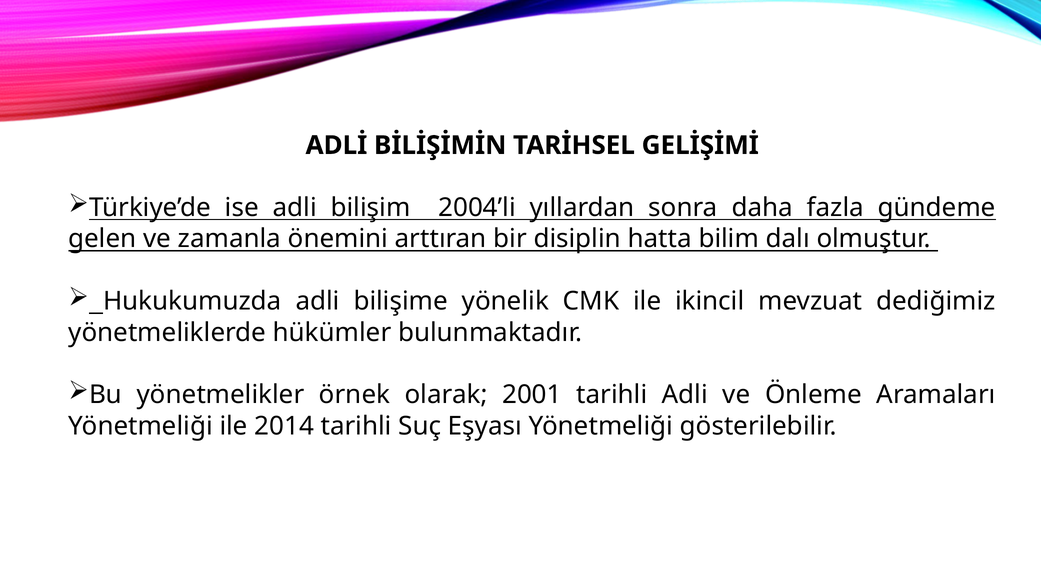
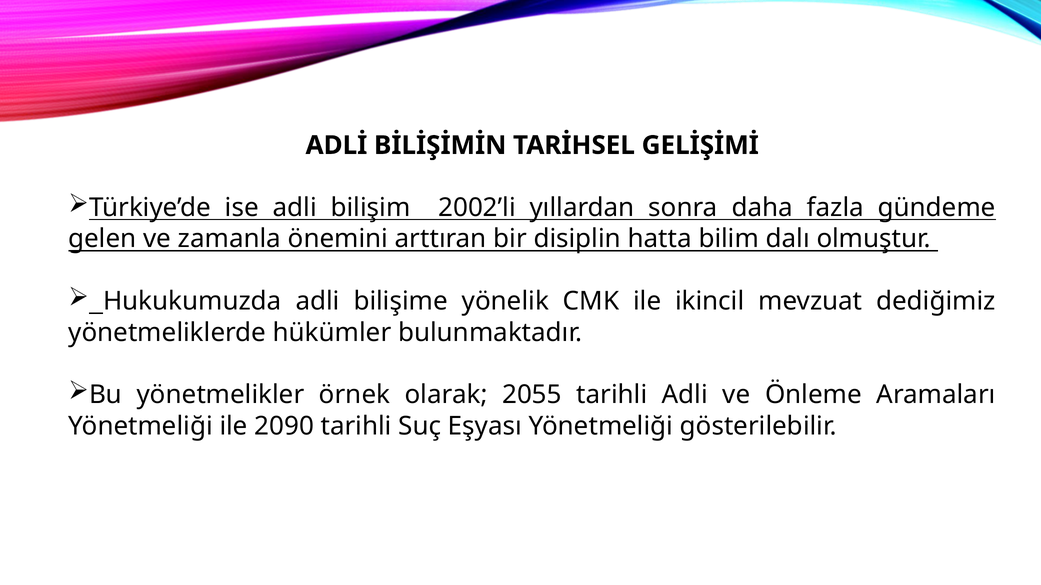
2004’li: 2004’li -> 2002’li
2001: 2001 -> 2055
2014: 2014 -> 2090
